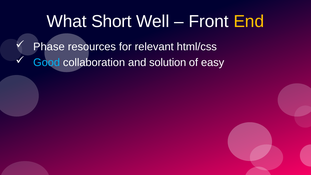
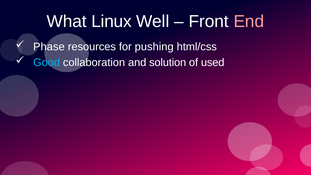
Short: Short -> Linux
End colour: yellow -> pink
relevant: relevant -> pushing
easy: easy -> used
